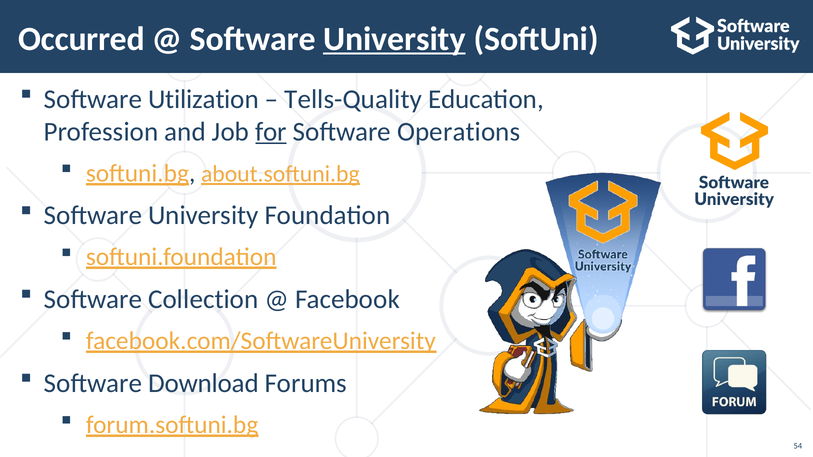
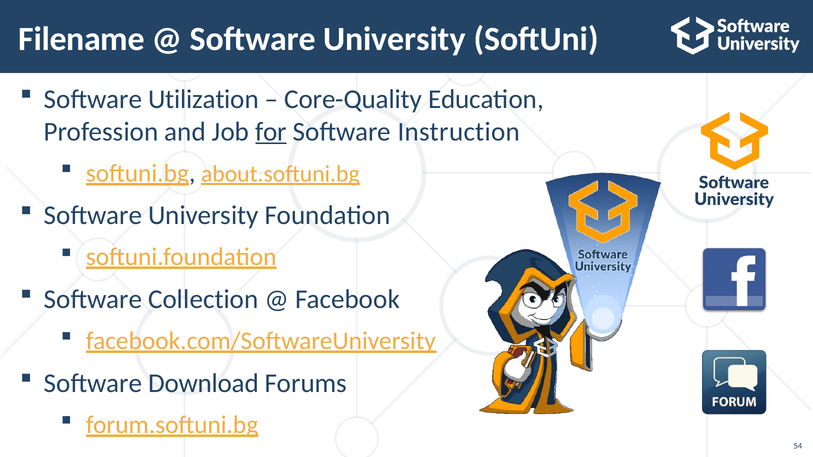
Occurred: Occurred -> Filename
University at (394, 39) underline: present -> none
Tells-Quality: Tells-Quality -> Core-Quality
Operations: Operations -> Instruction
